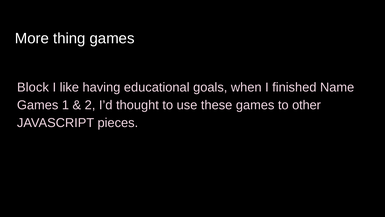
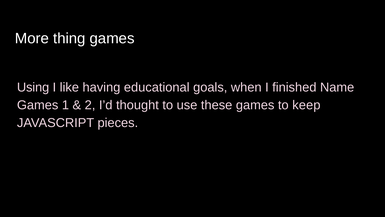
Block: Block -> Using
other: other -> keep
